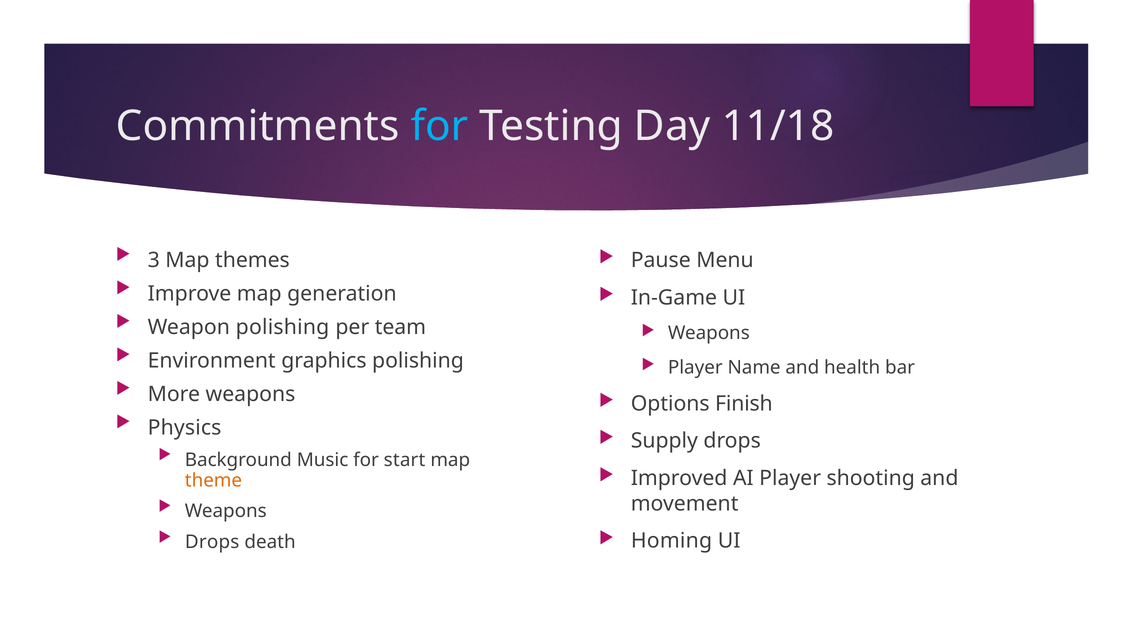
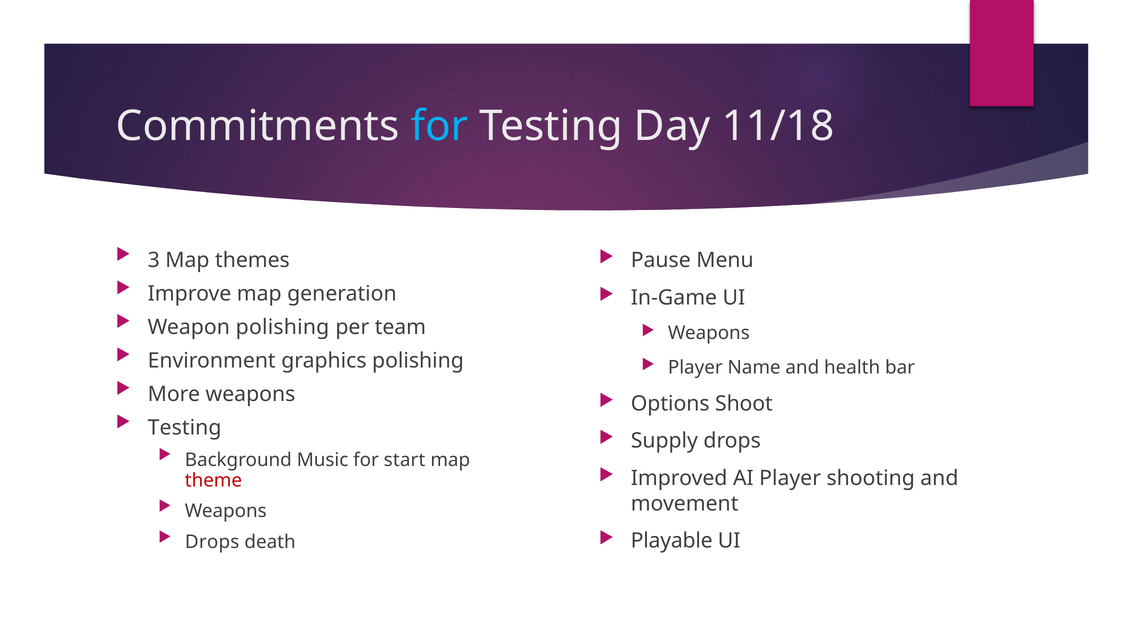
Finish: Finish -> Shoot
Physics at (185, 428): Physics -> Testing
theme colour: orange -> red
Homing: Homing -> Playable
